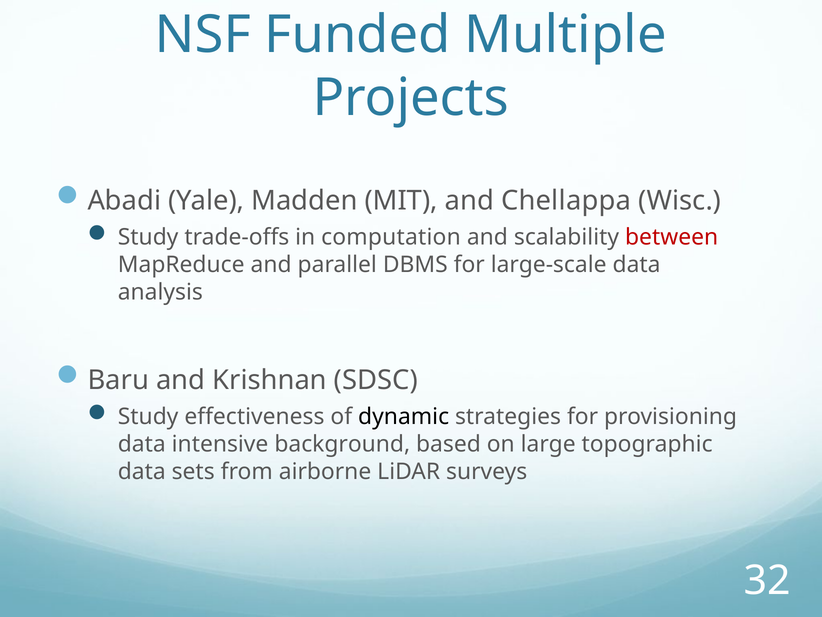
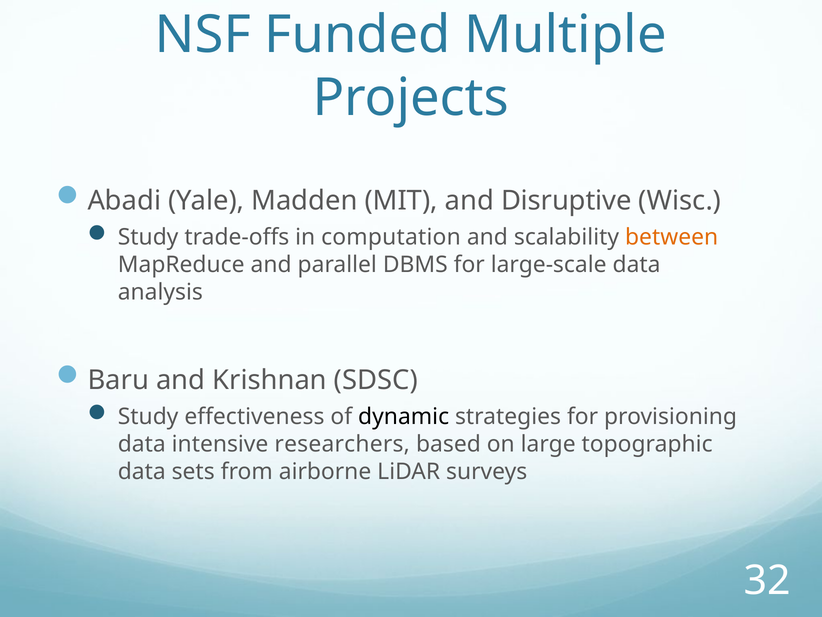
Chellappa: Chellappa -> Disruptive
between colour: red -> orange
background: background -> researchers
